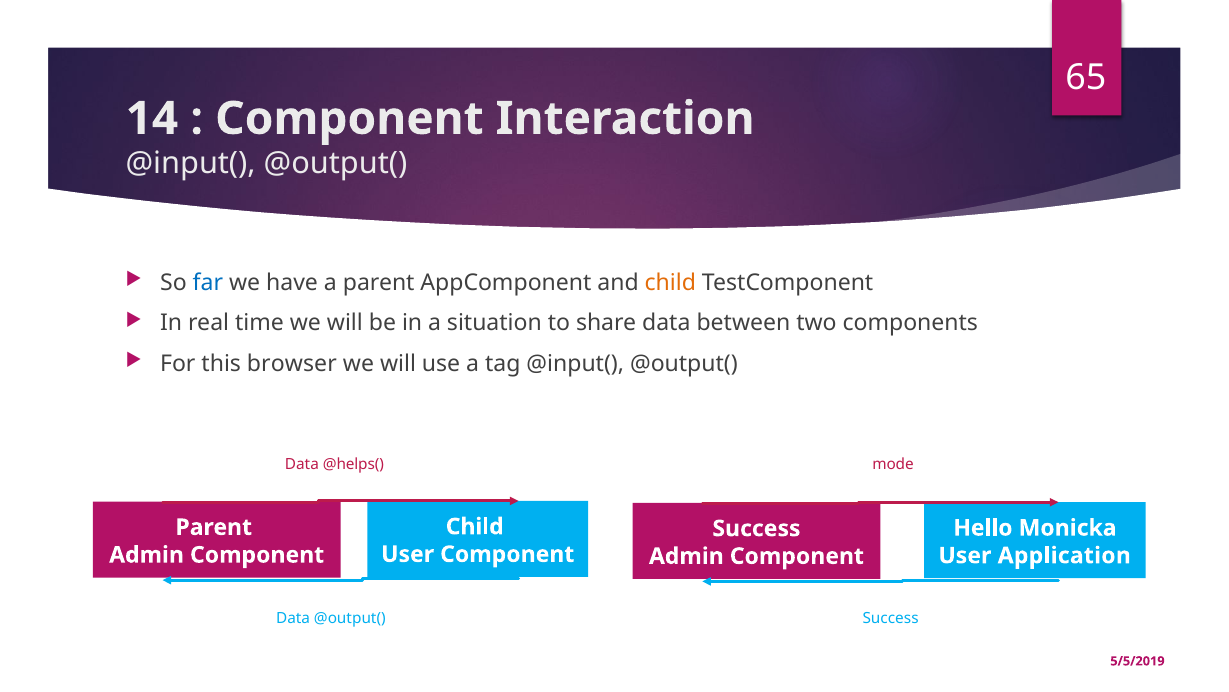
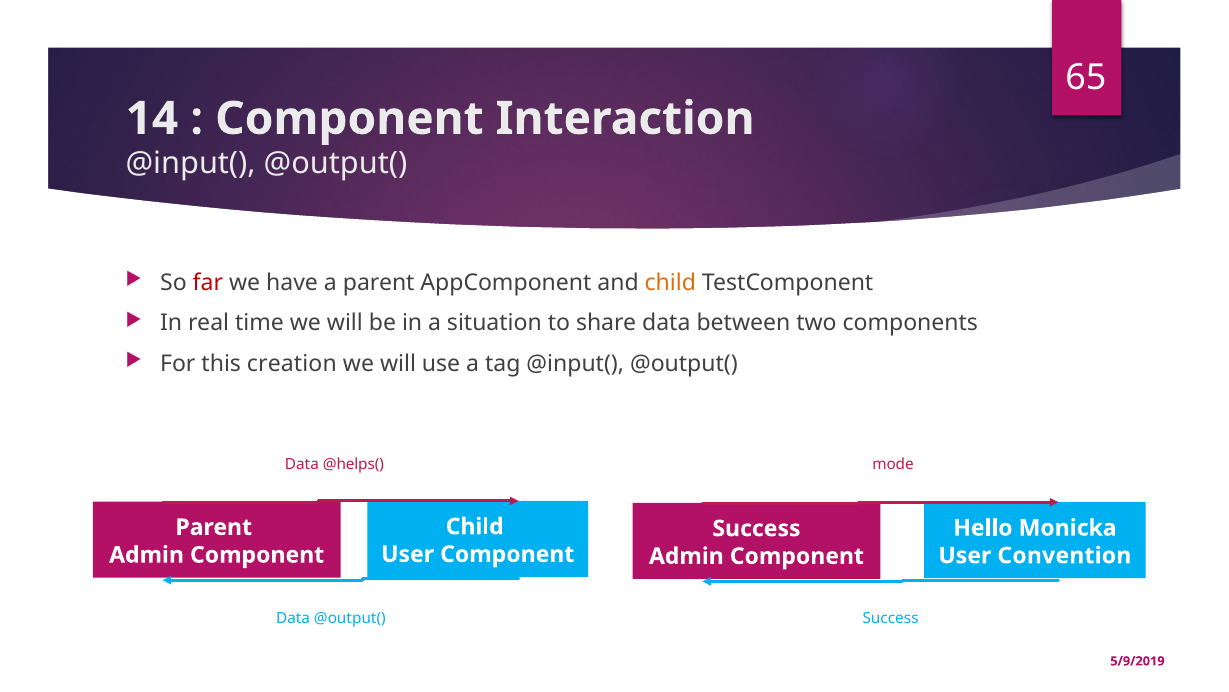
far colour: blue -> red
browser: browser -> creation
Application: Application -> Convention
5/5/2019: 5/5/2019 -> 5/9/2019
